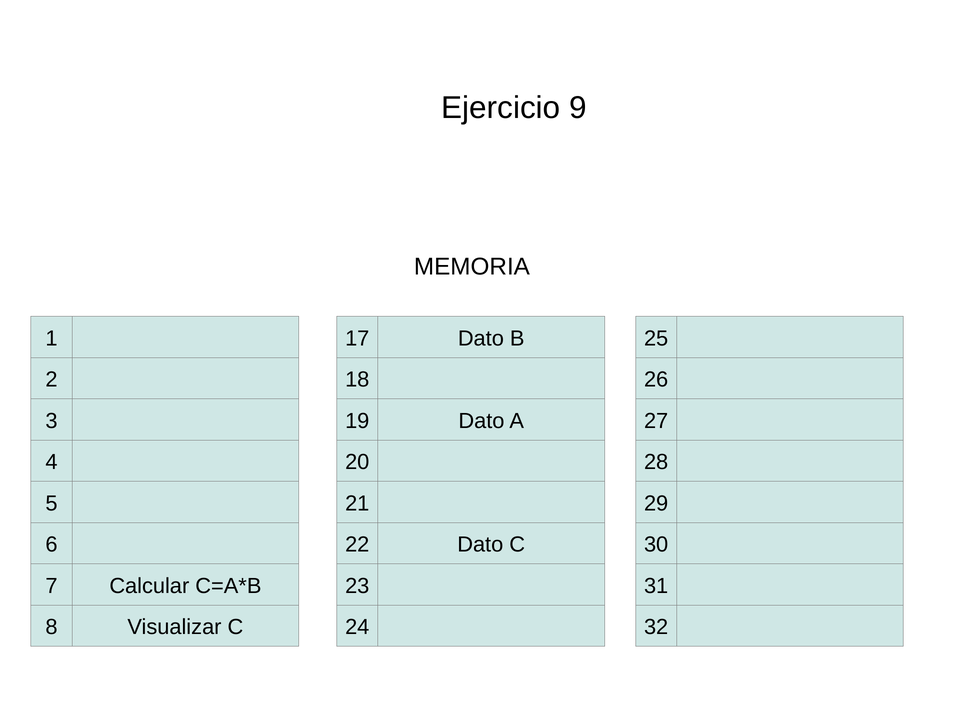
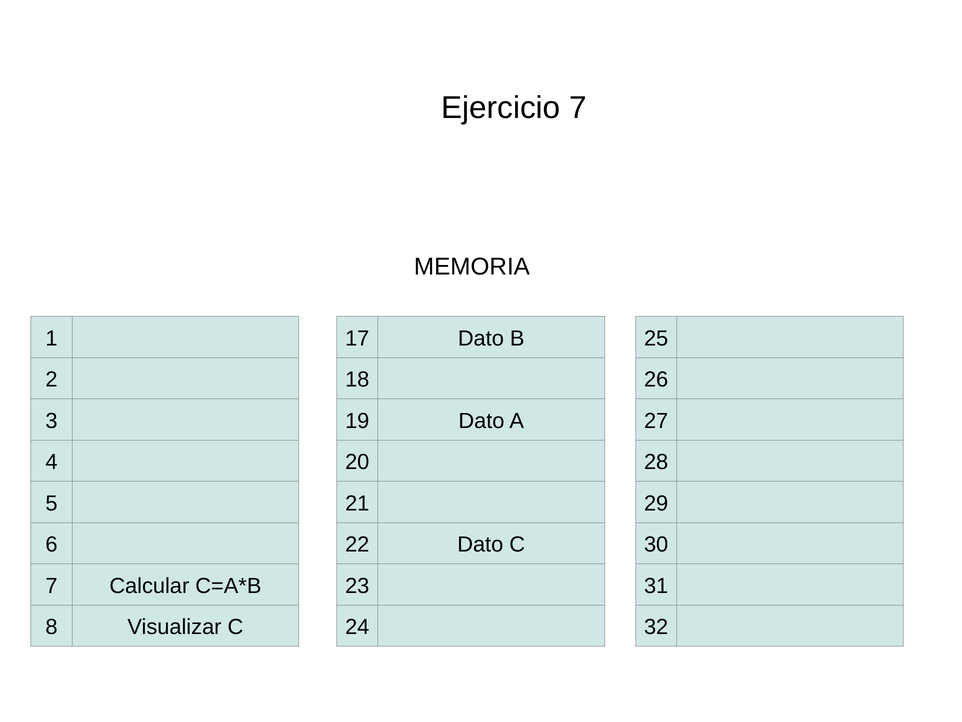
Ejercicio 9: 9 -> 7
